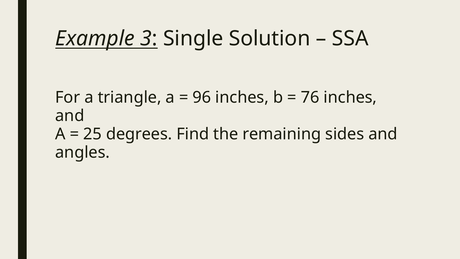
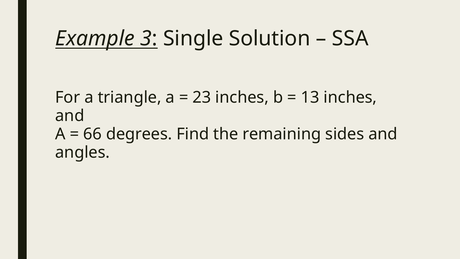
96: 96 -> 23
76: 76 -> 13
25: 25 -> 66
